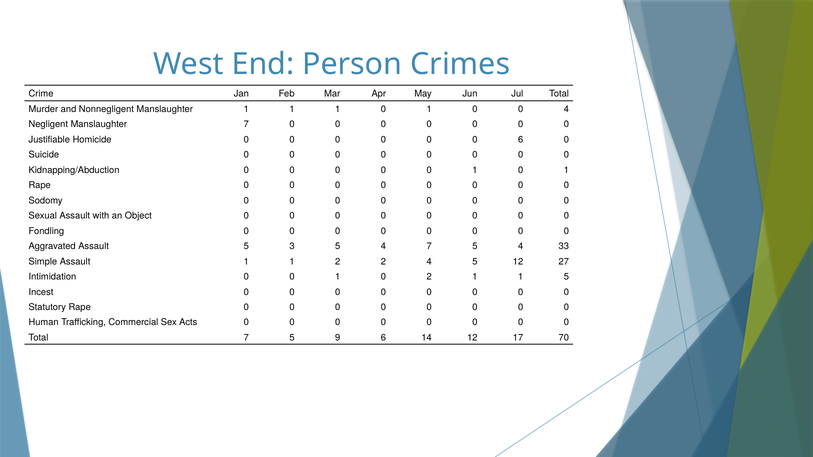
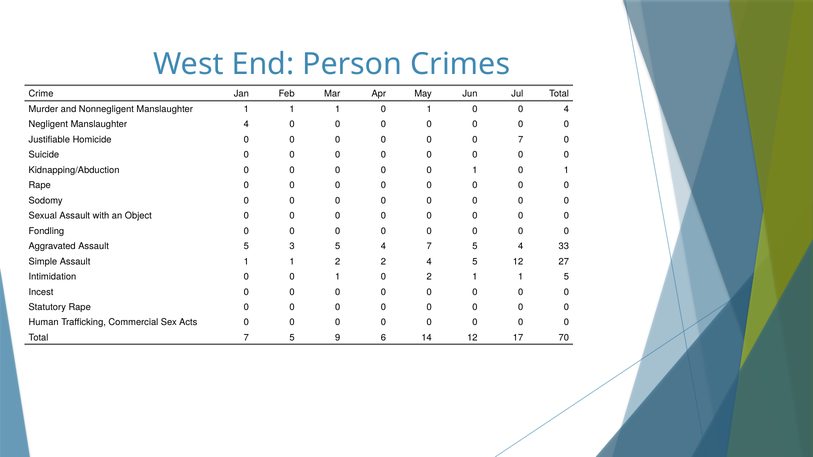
Manslaughter 7: 7 -> 4
0 6: 6 -> 7
